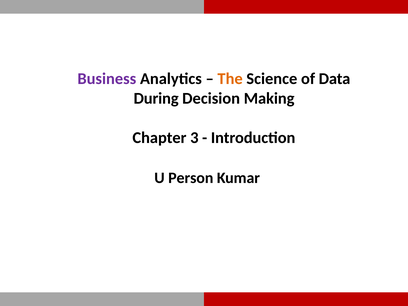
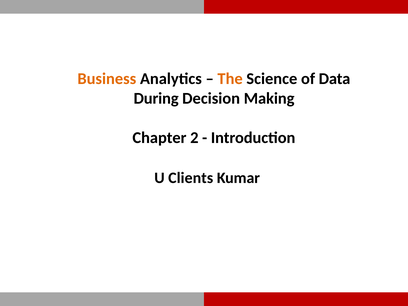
Business colour: purple -> orange
3: 3 -> 2
Person: Person -> Clients
